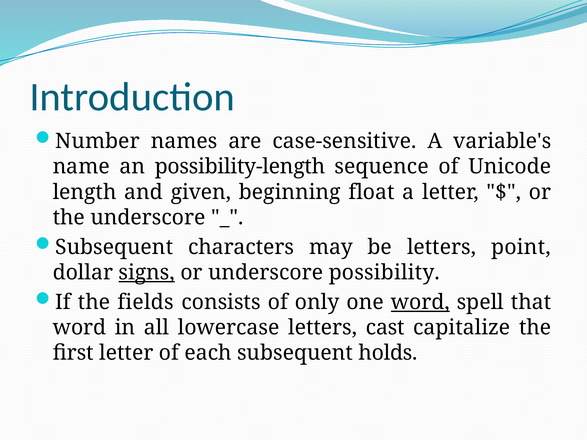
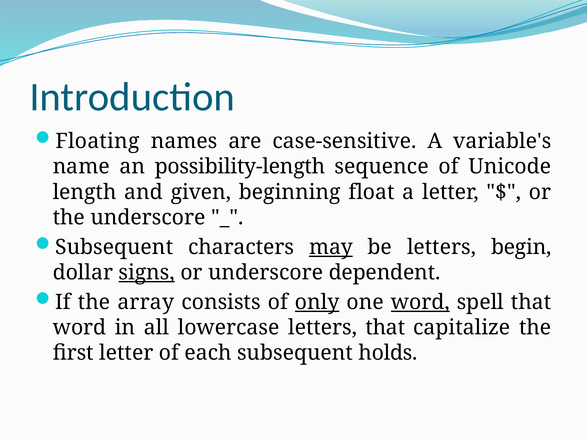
Number: Number -> Floating
may underline: none -> present
point: point -> begin
possibility: possibility -> dependent
fields: fields -> array
only underline: none -> present
letters cast: cast -> that
